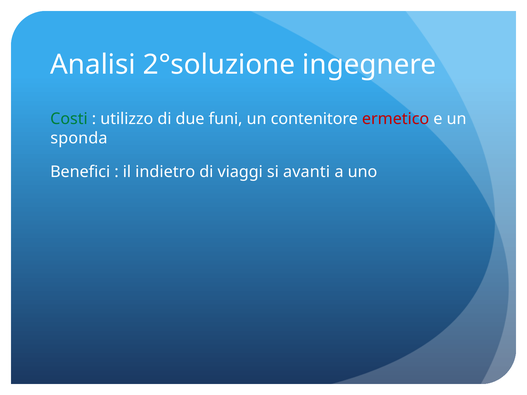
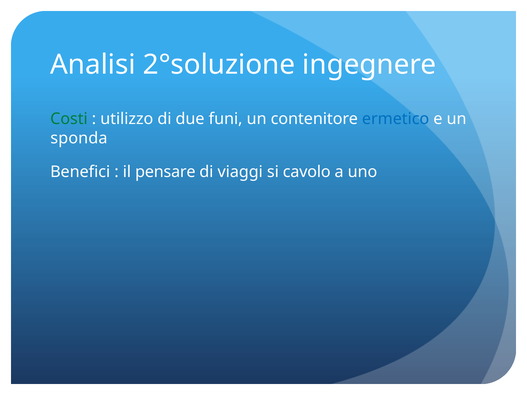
ermetico colour: red -> blue
indietro: indietro -> pensare
avanti: avanti -> cavolo
